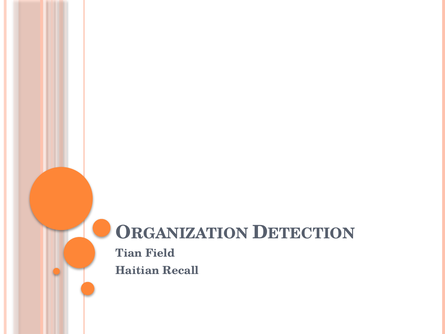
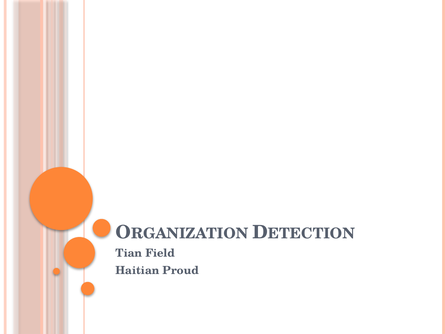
Recall: Recall -> Proud
